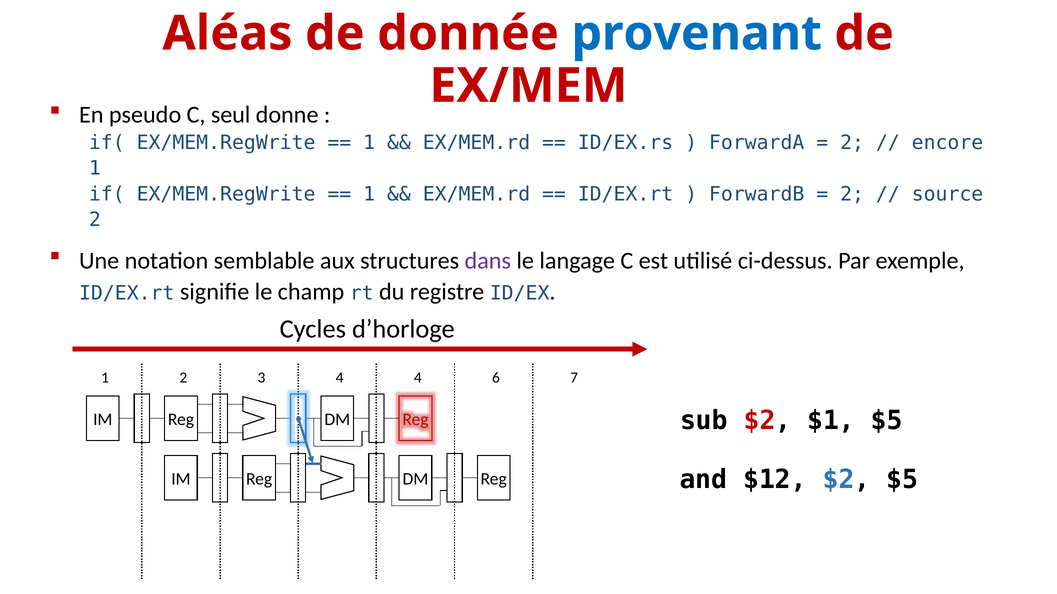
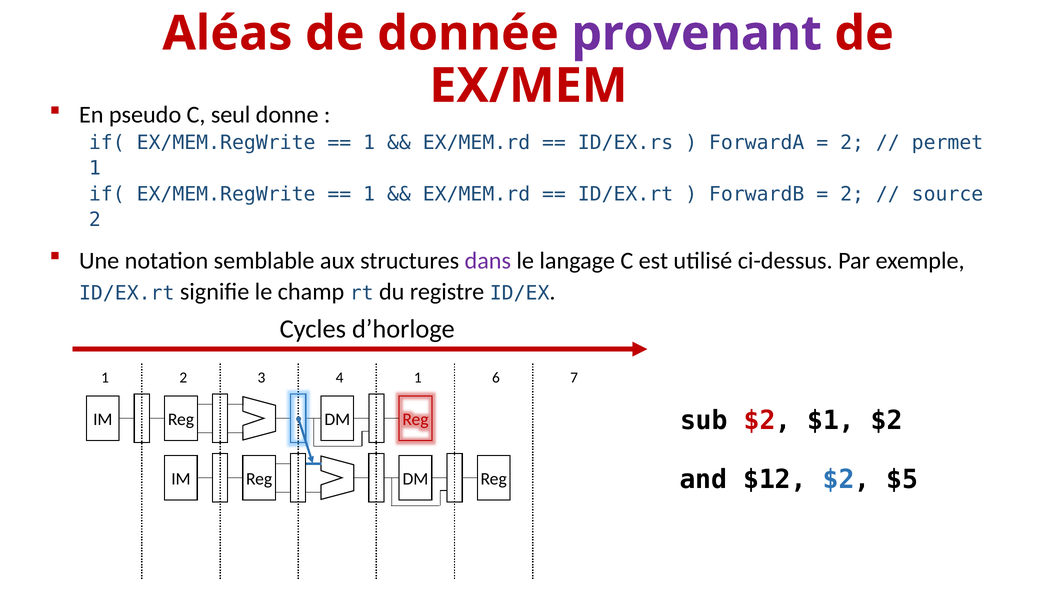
provenant colour: blue -> purple
encore: encore -> permet
4 4: 4 -> 1
$1 $5: $5 -> $2
